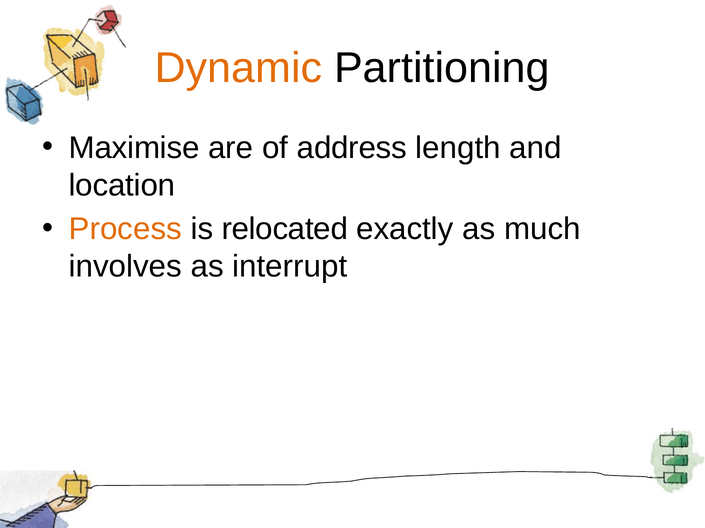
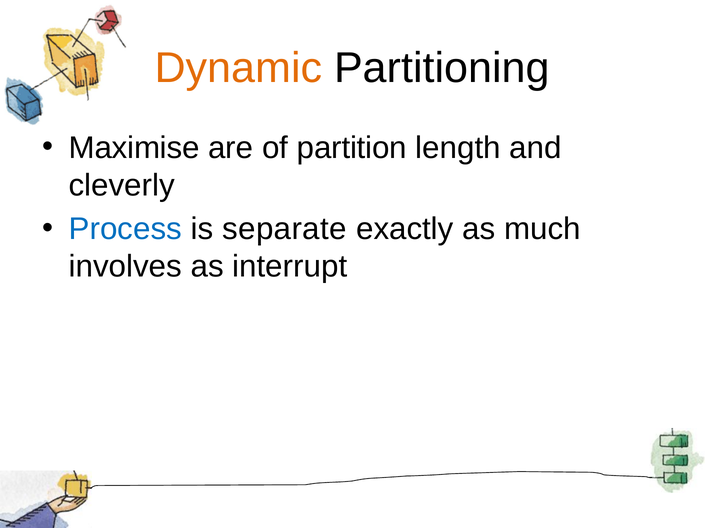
address: address -> partition
location: location -> cleverly
Process colour: orange -> blue
relocated: relocated -> separate
